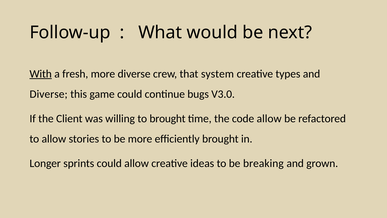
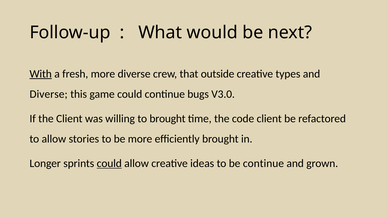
system: system -> outside
code allow: allow -> client
could at (109, 163) underline: none -> present
be breaking: breaking -> continue
